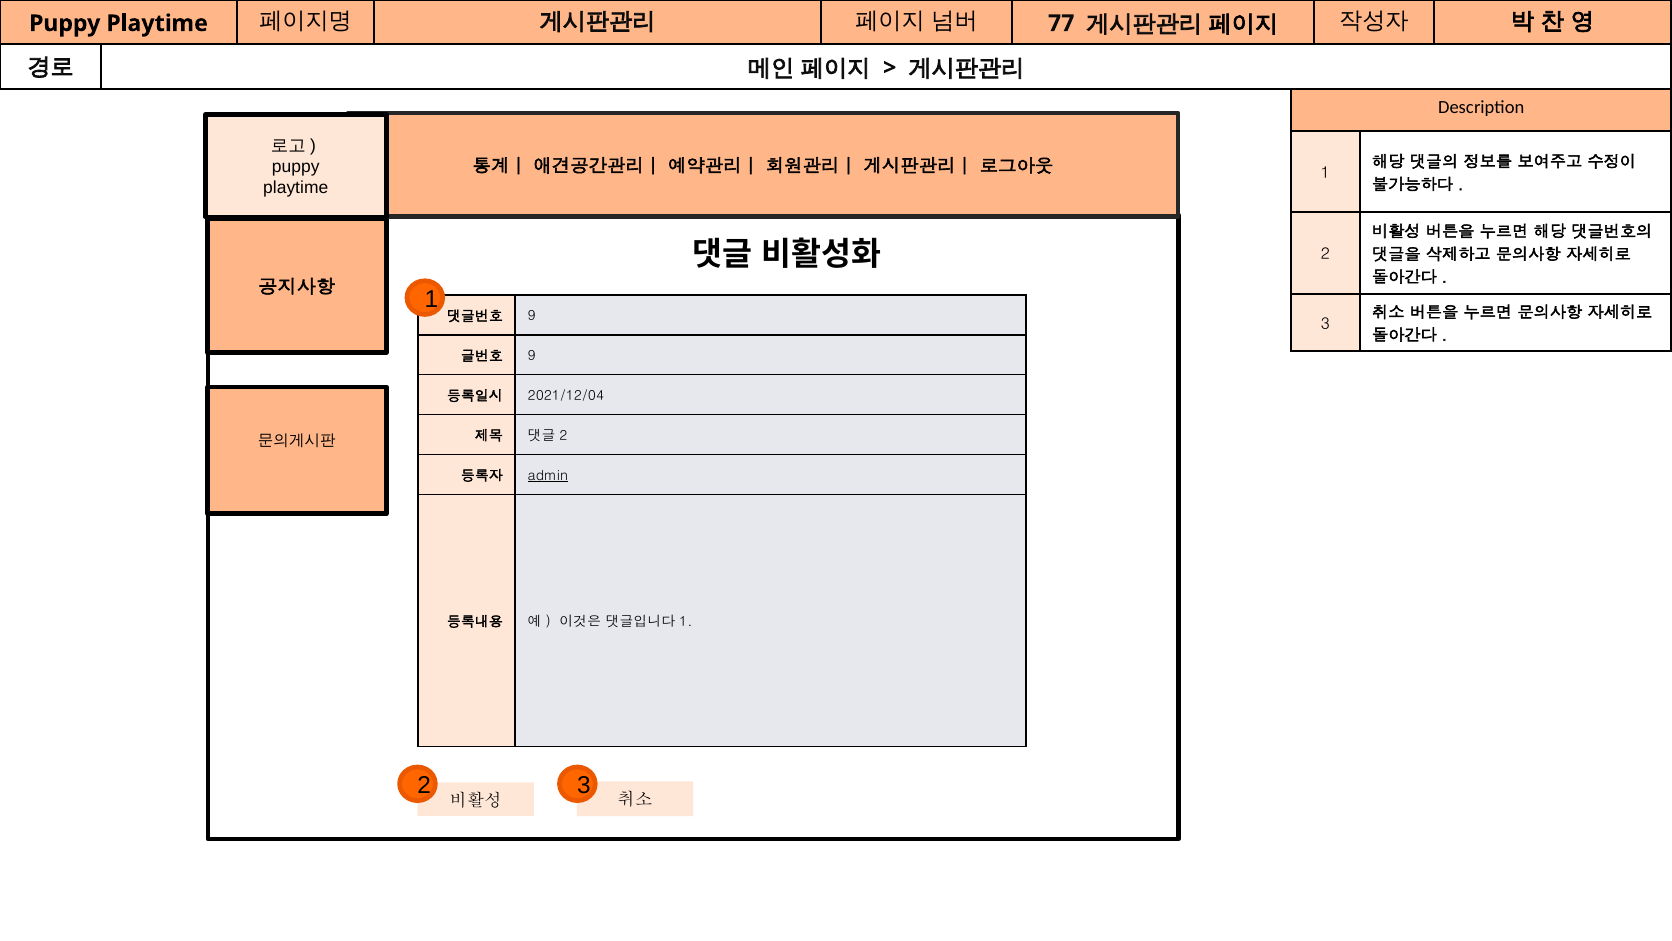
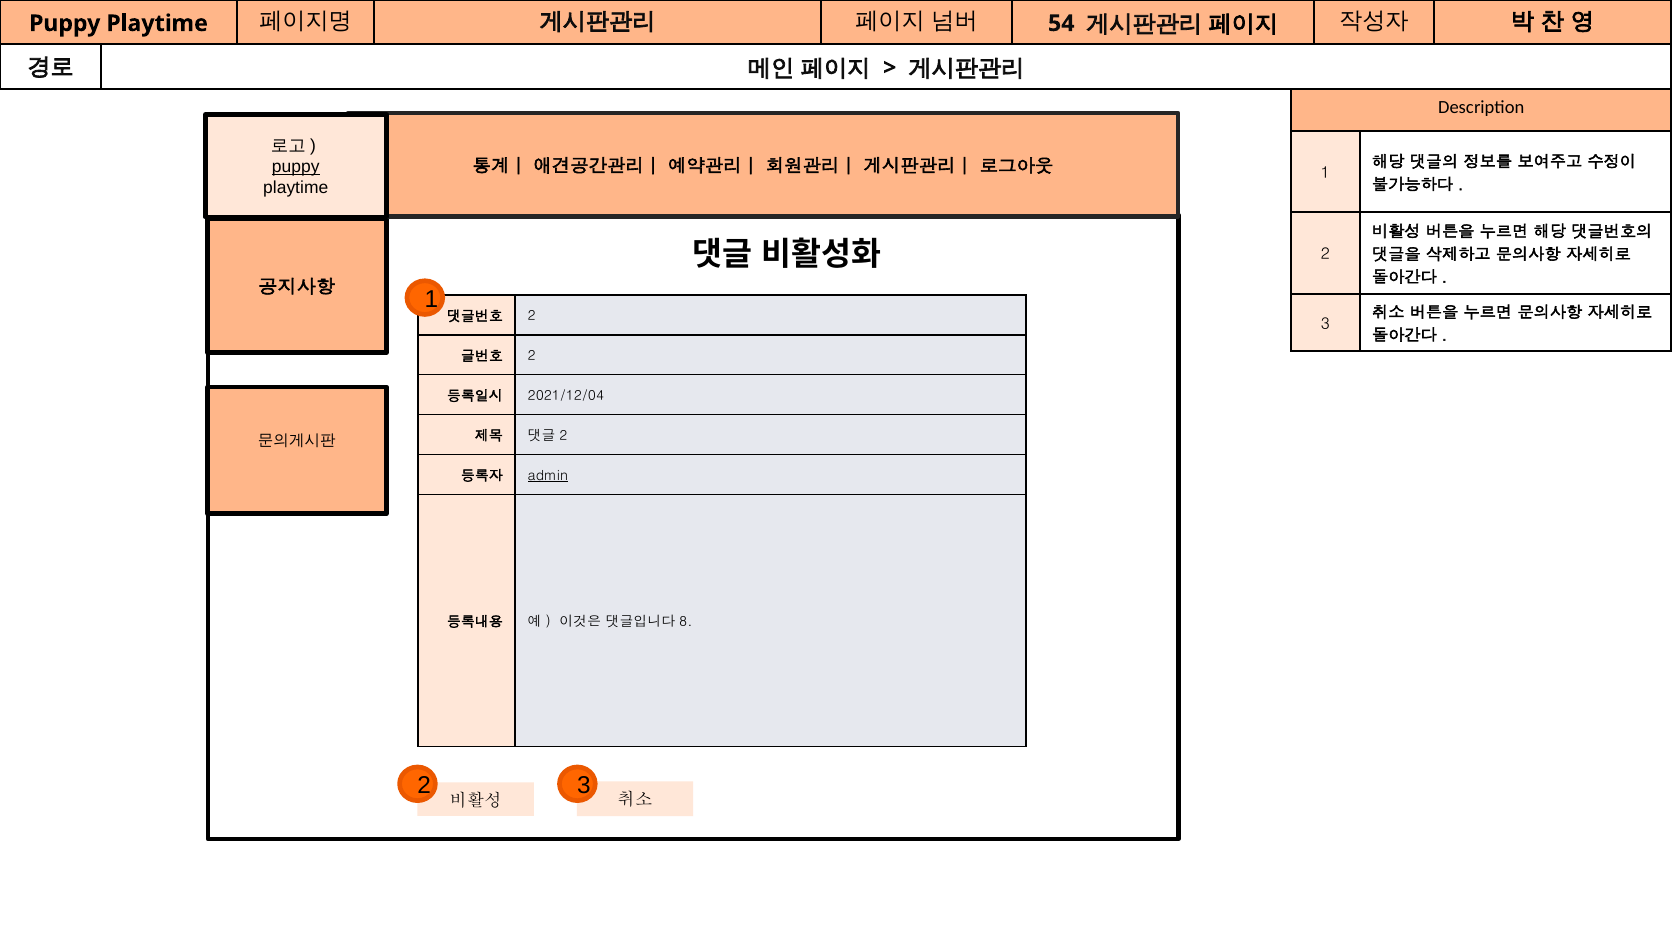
77: 77 -> 54
puppy at (296, 167) underline: none -> present
9 at (532, 316): 9 -> 2
9 at (532, 356): 9 -> 2
1 at (686, 622): 1 -> 8
